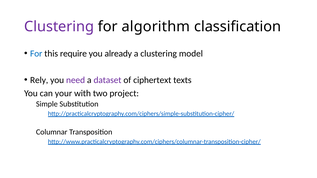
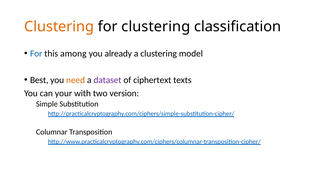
Clustering at (59, 27) colour: purple -> orange
for algorithm: algorithm -> clustering
require: require -> among
Rely: Rely -> Best
need colour: purple -> orange
project: project -> version
